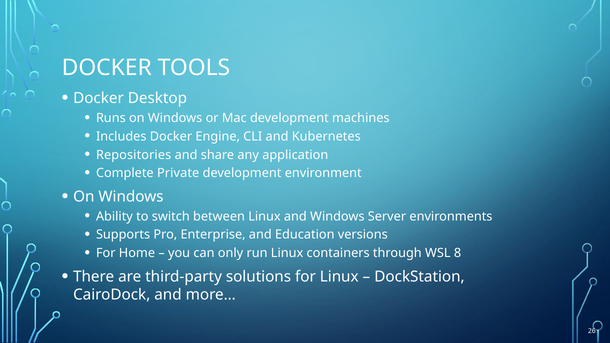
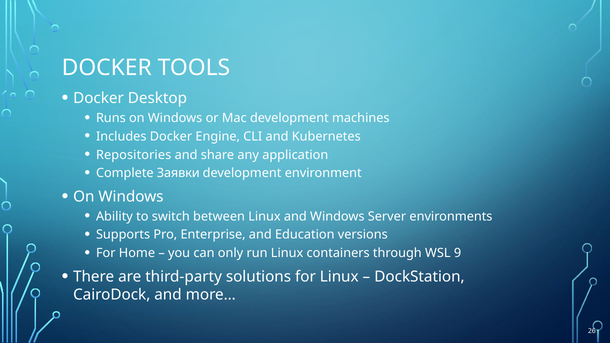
Private: Private -> Заявки
8: 8 -> 9
